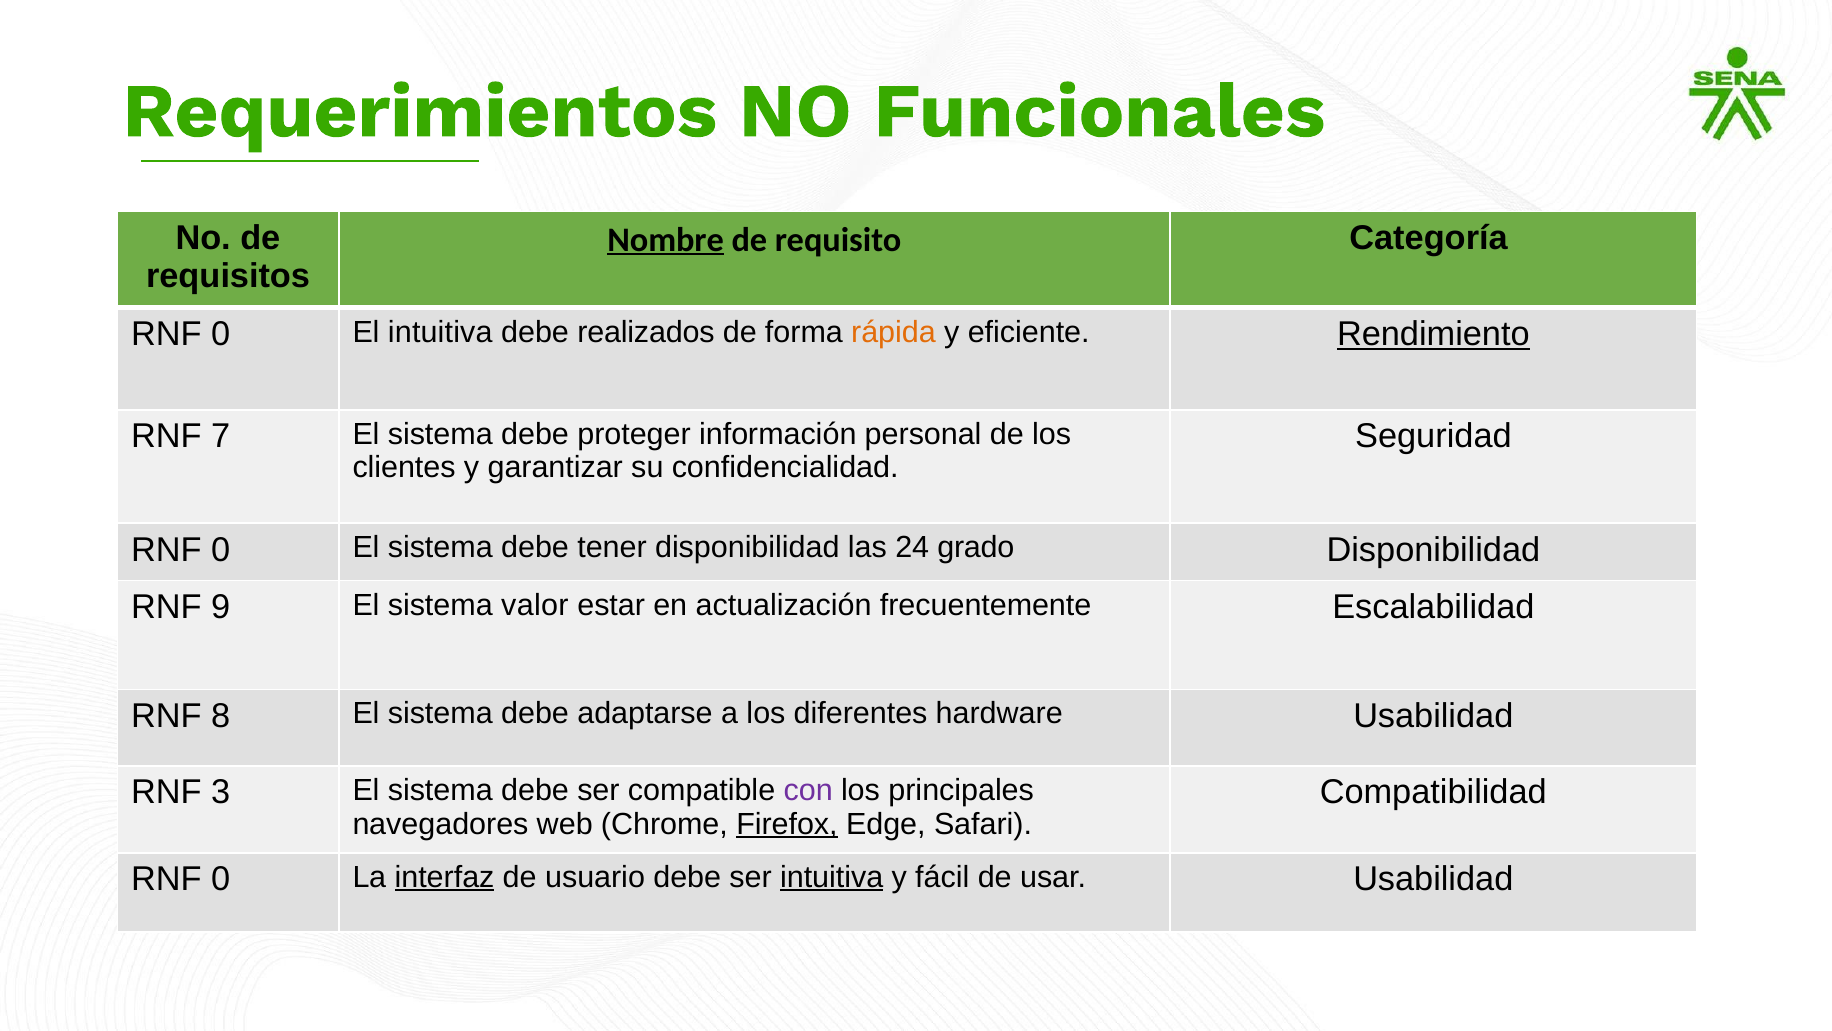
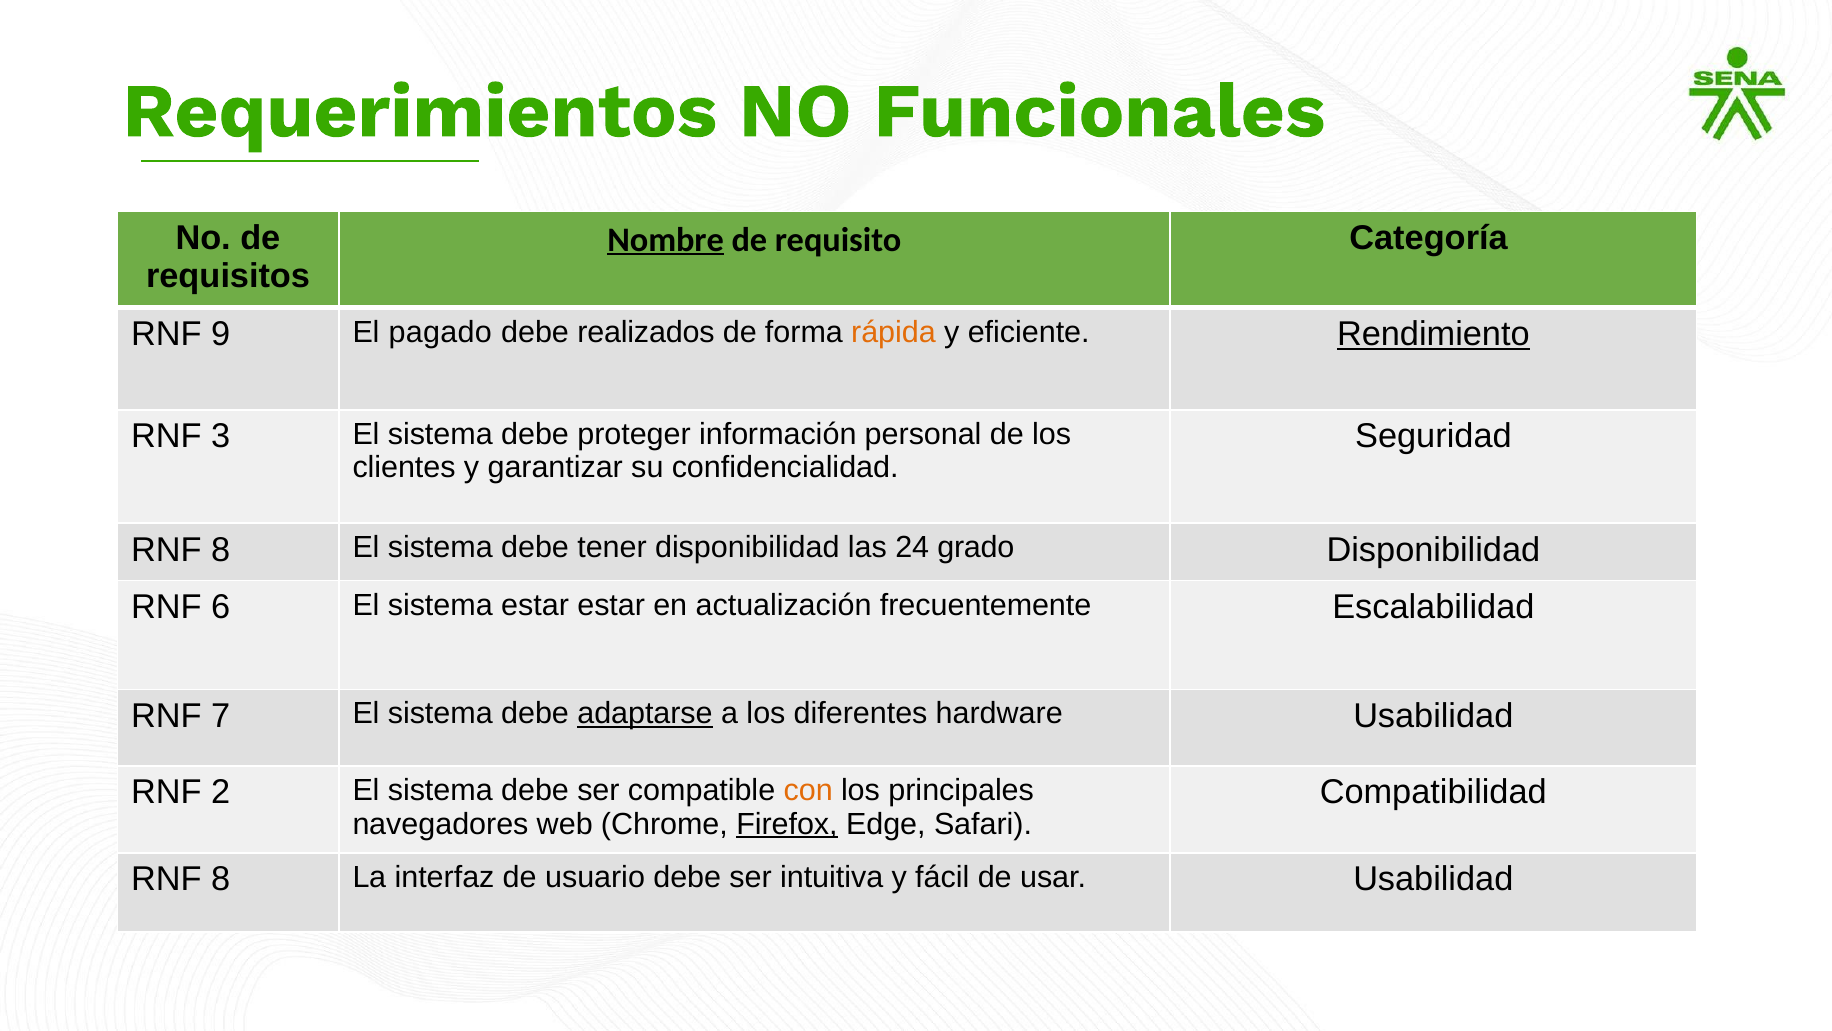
0 at (221, 334): 0 -> 9
El intuitiva: intuitiva -> pagado
7: 7 -> 3
0 at (221, 550): 0 -> 8
9: 9 -> 6
sistema valor: valor -> estar
8: 8 -> 7
adaptarse underline: none -> present
3: 3 -> 2
con colour: purple -> orange
0 at (221, 879): 0 -> 8
interfaz underline: present -> none
intuitiva at (832, 877) underline: present -> none
